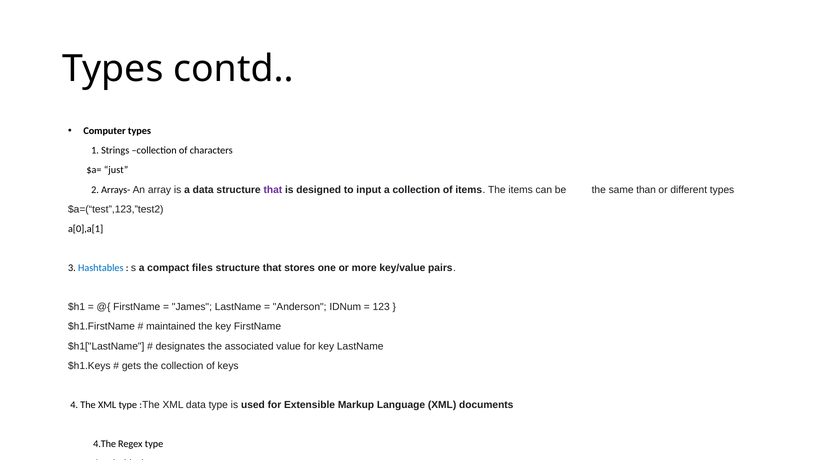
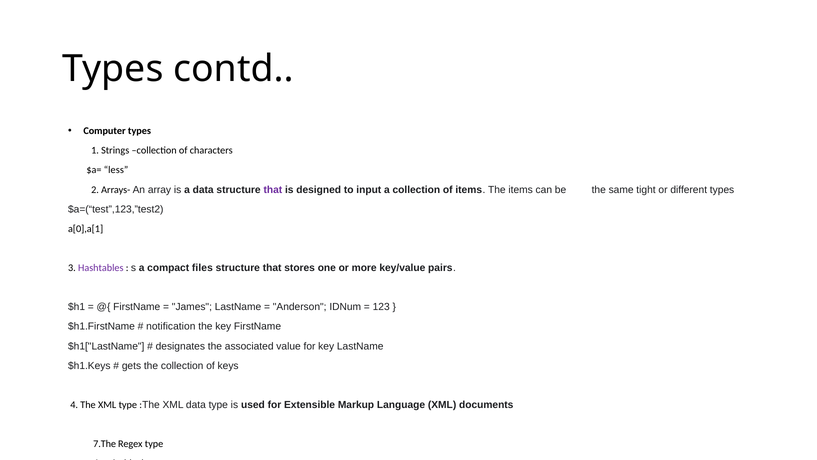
just: just -> less
than: than -> tight
Hashtables colour: blue -> purple
maintained: maintained -> notification
4.The: 4.The -> 7.The
